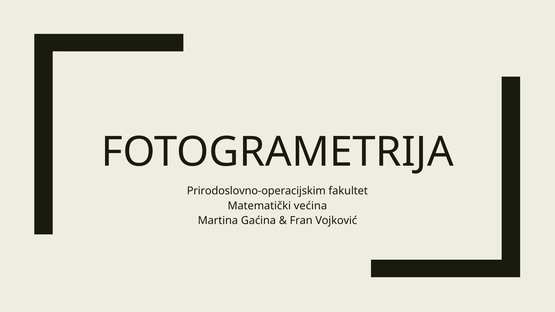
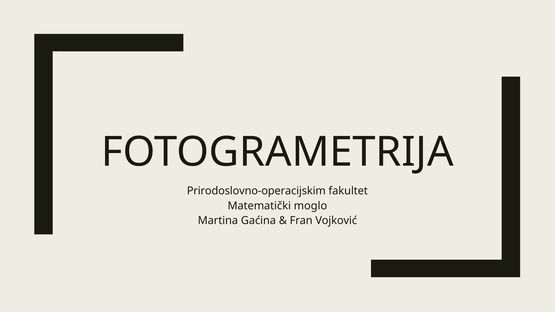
većina: većina -> moglo
